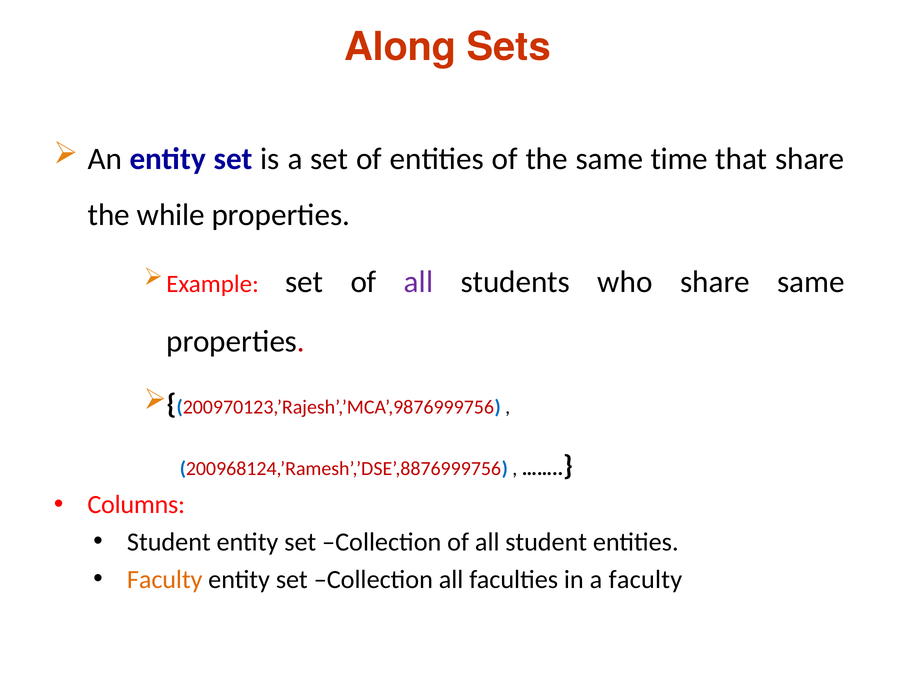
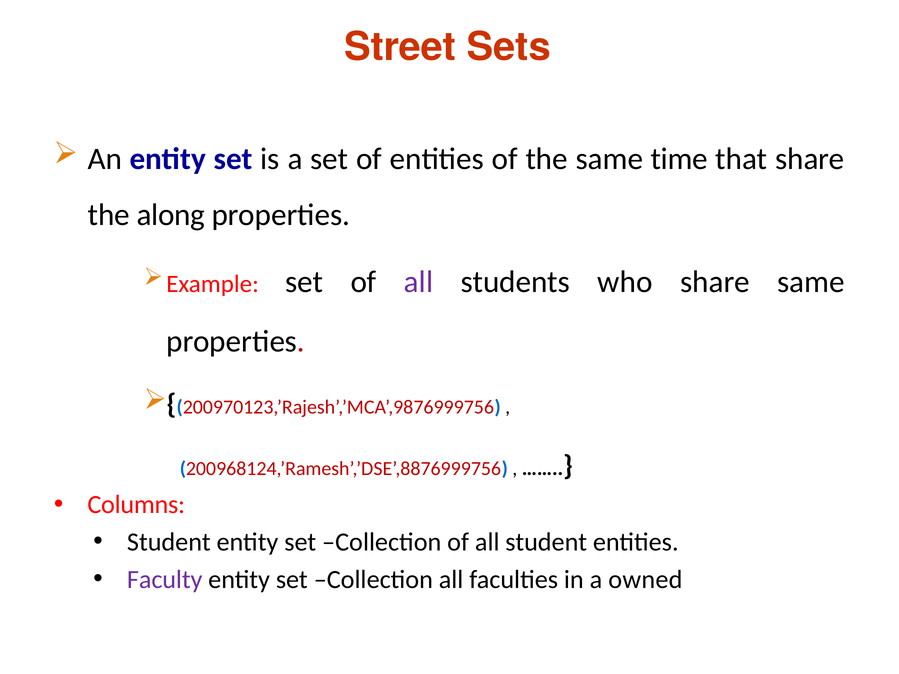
Along: Along -> Street
while: while -> along
Faculty at (165, 580) colour: orange -> purple
a faculty: faculty -> owned
